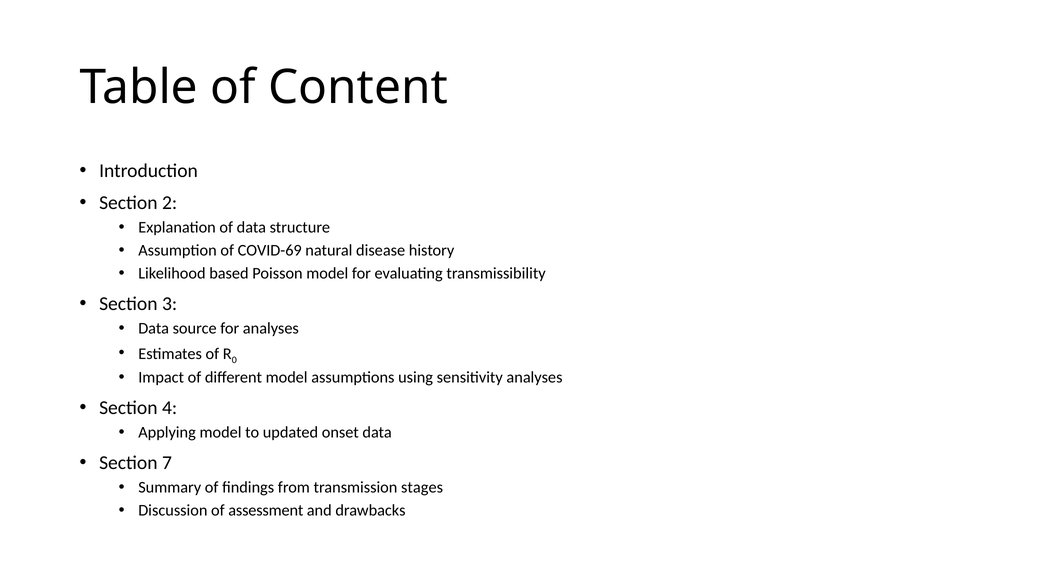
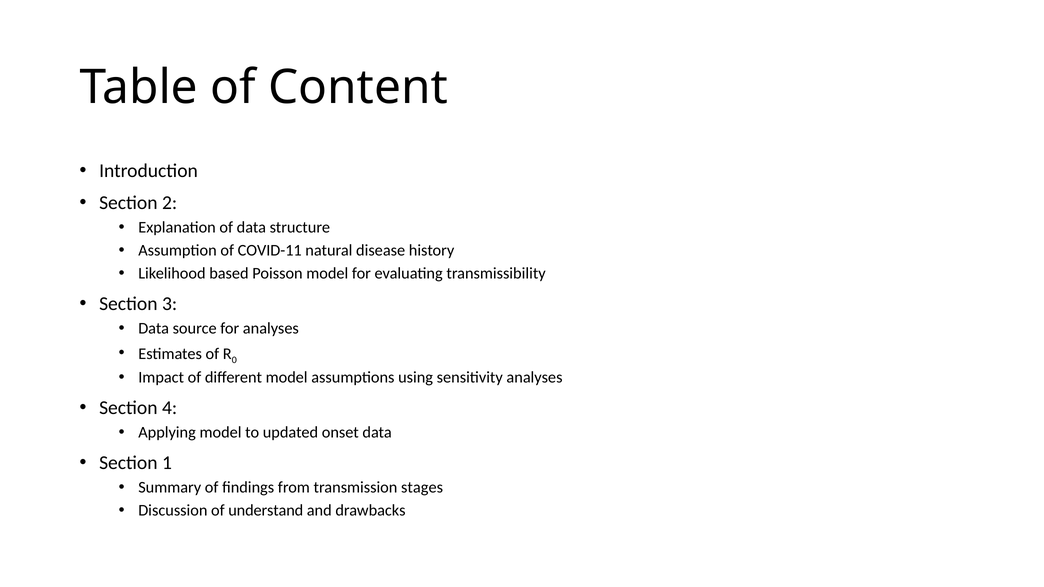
COVID-69: COVID-69 -> COVID-11
7: 7 -> 1
assessment: assessment -> understand
